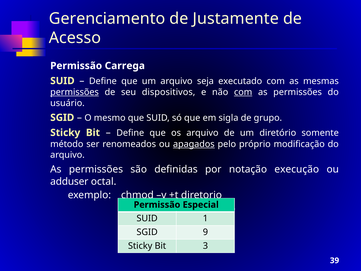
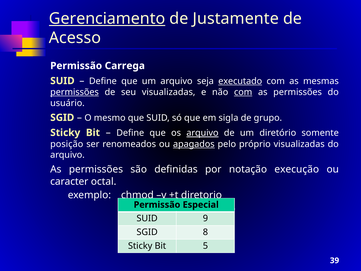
Gerenciamento underline: none -> present
executado underline: none -> present
seu dispositivos: dispositivos -> visualizadas
arquivo at (202, 133) underline: none -> present
método: método -> posição
próprio modificação: modificação -> visualizadas
adduser: adduser -> caracter
SUID 1: 1 -> 9
9: 9 -> 8
3: 3 -> 5
